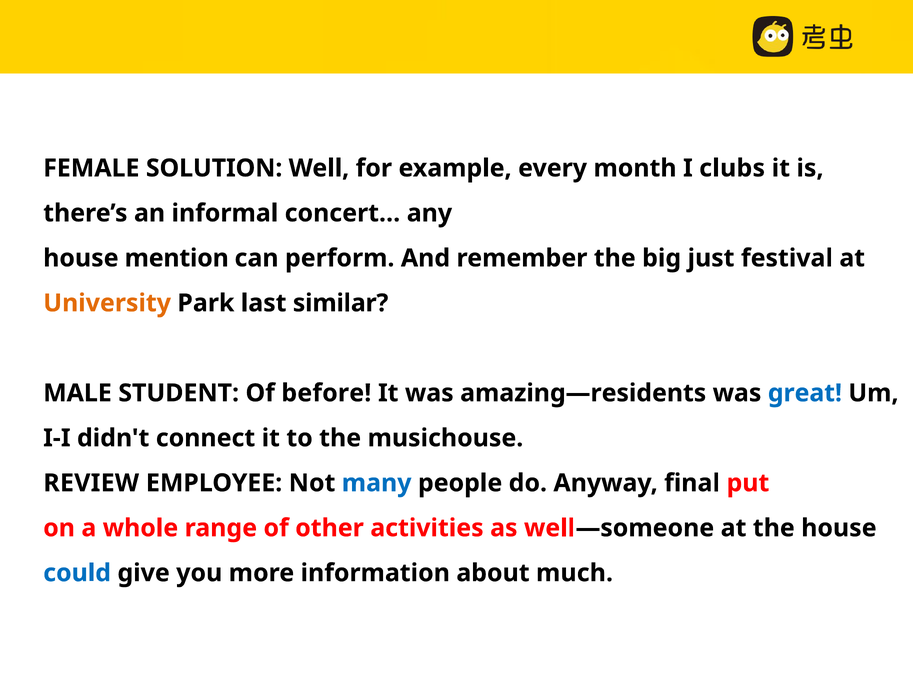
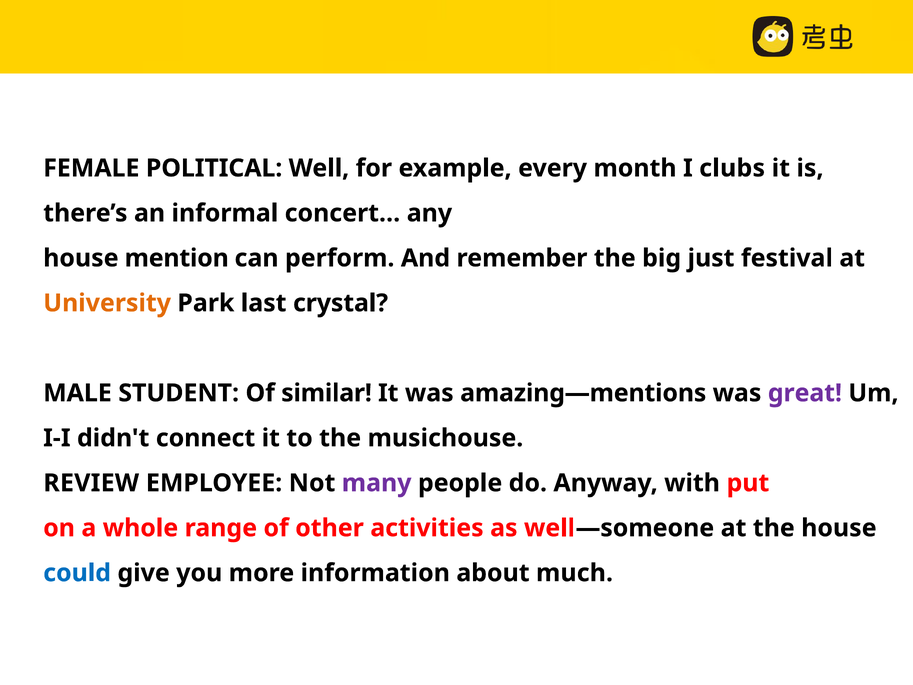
SOLUTION: SOLUTION -> POLITICAL
similar: similar -> crystal
before: before -> similar
amazing—residents: amazing—residents -> amazing—mentions
great colour: blue -> purple
many colour: blue -> purple
final: final -> with
